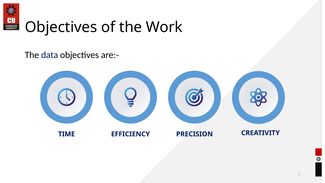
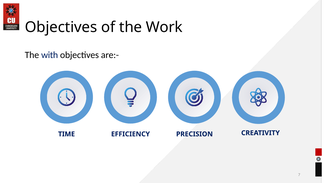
data: data -> with
